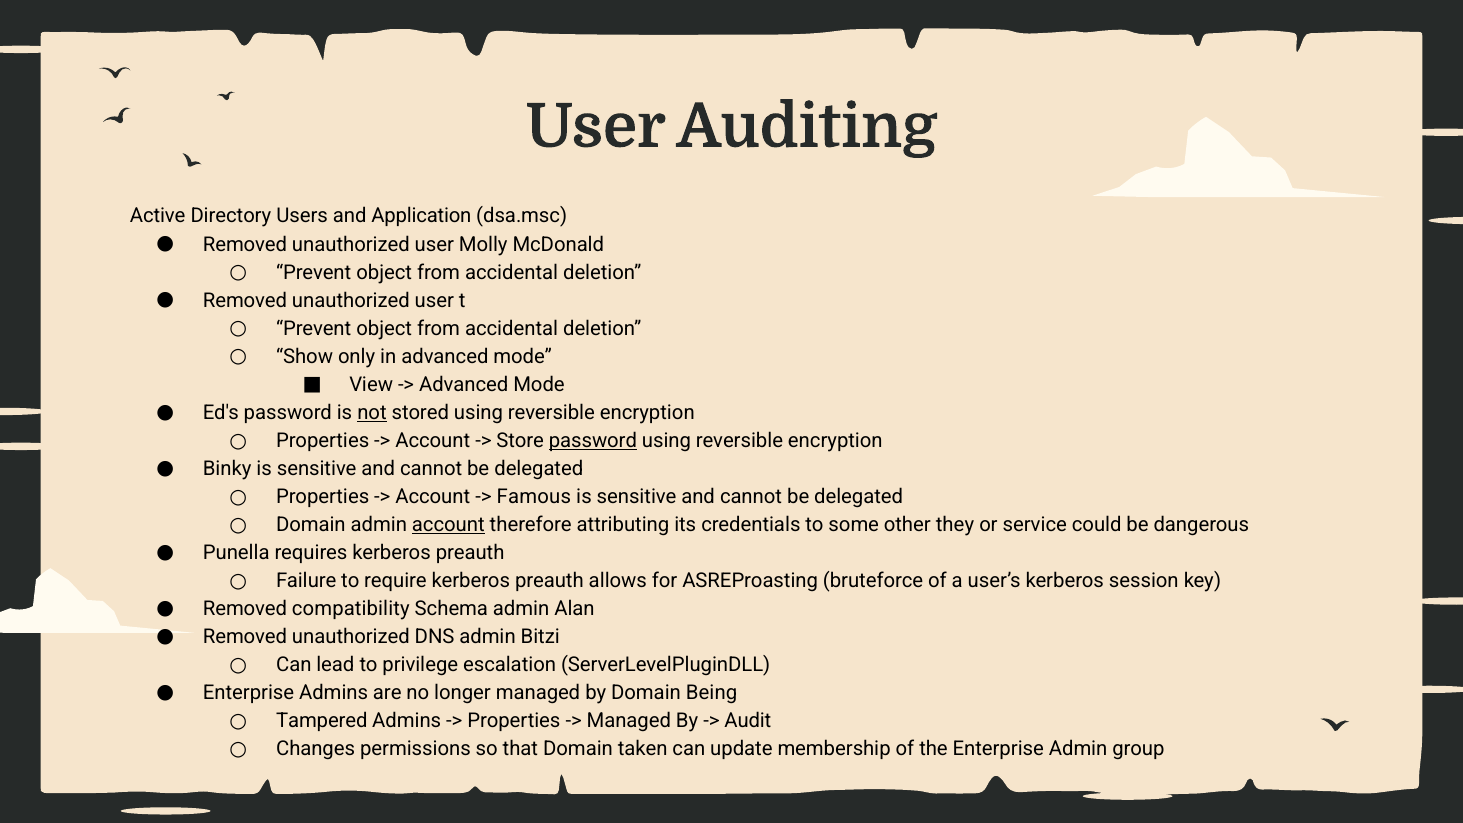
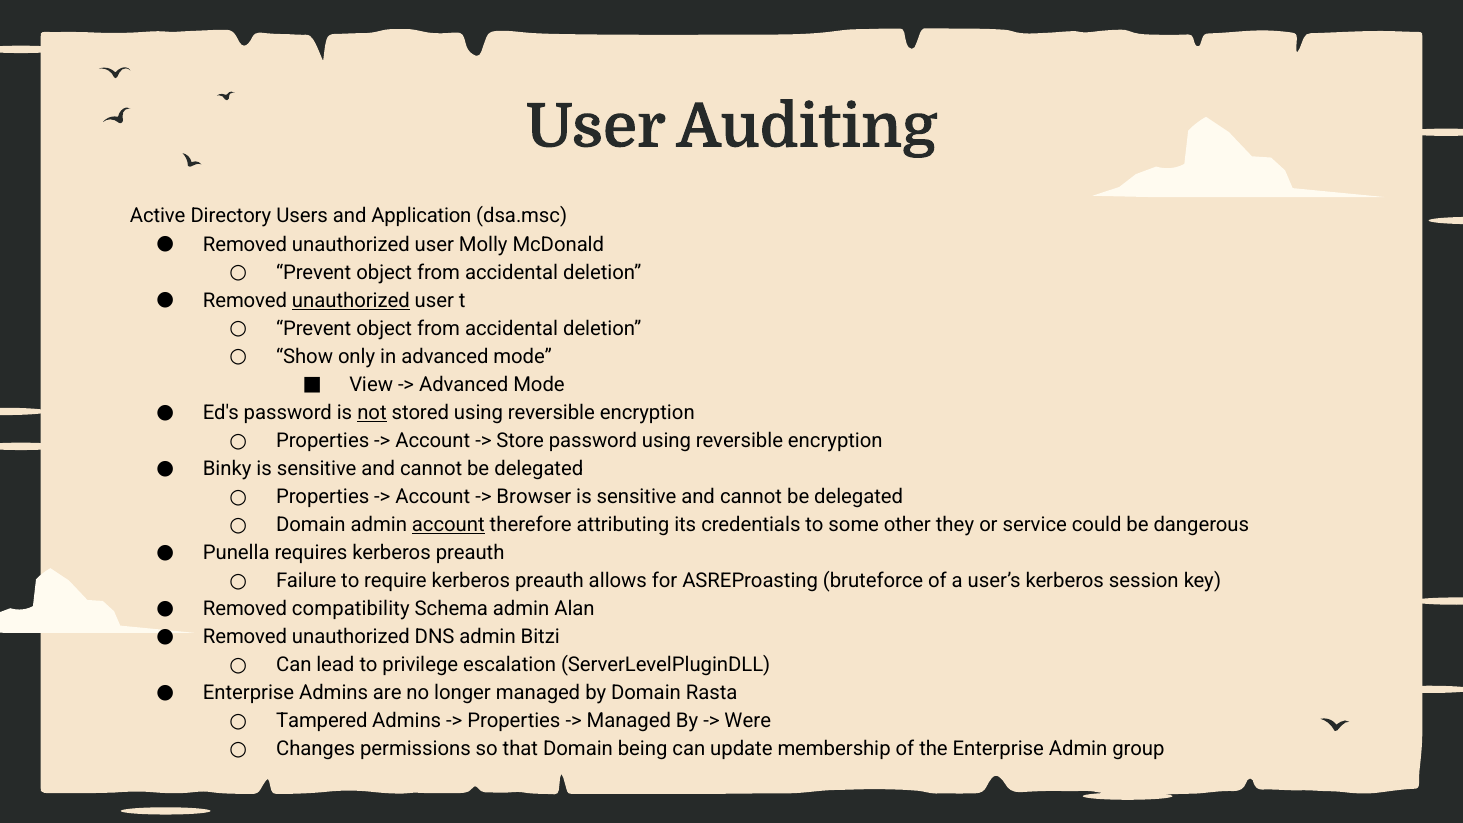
unauthorized at (351, 300) underline: none -> present
password at (593, 441) underline: present -> none
Famous: Famous -> Browser
Being: Being -> Rasta
Audit: Audit -> Were
taken: taken -> being
